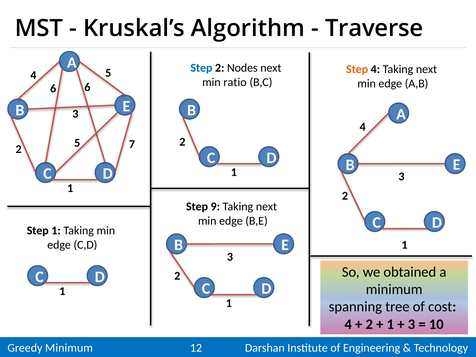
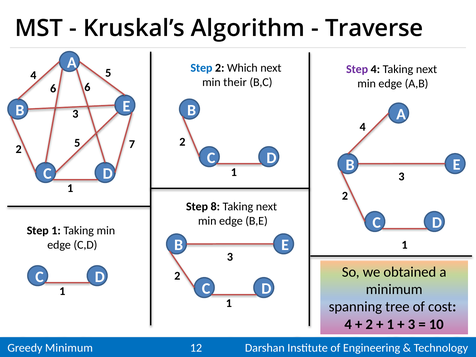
Nodes: Nodes -> Which
Step at (357, 69) colour: orange -> purple
ratio: ratio -> their
9: 9 -> 8
